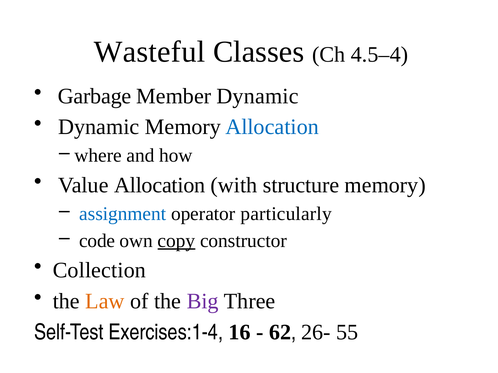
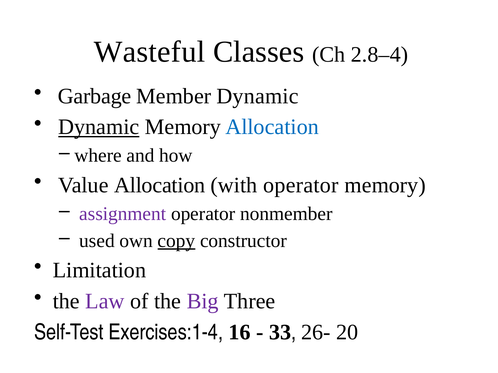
4.5–4: 4.5–4 -> 2.8–4
Dynamic at (99, 127) underline: none -> present
with structure: structure -> operator
assignment colour: blue -> purple
particularly: particularly -> nonmember
code: code -> used
Collection: Collection -> Limitation
Law colour: orange -> purple
62: 62 -> 33
55: 55 -> 20
